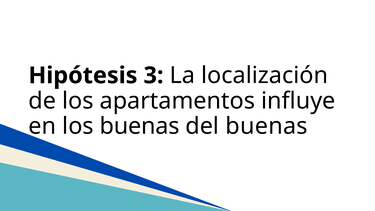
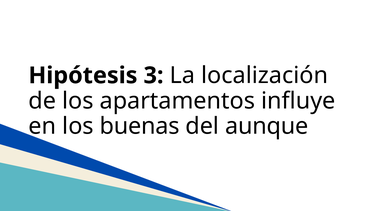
del buenas: buenas -> aunque
